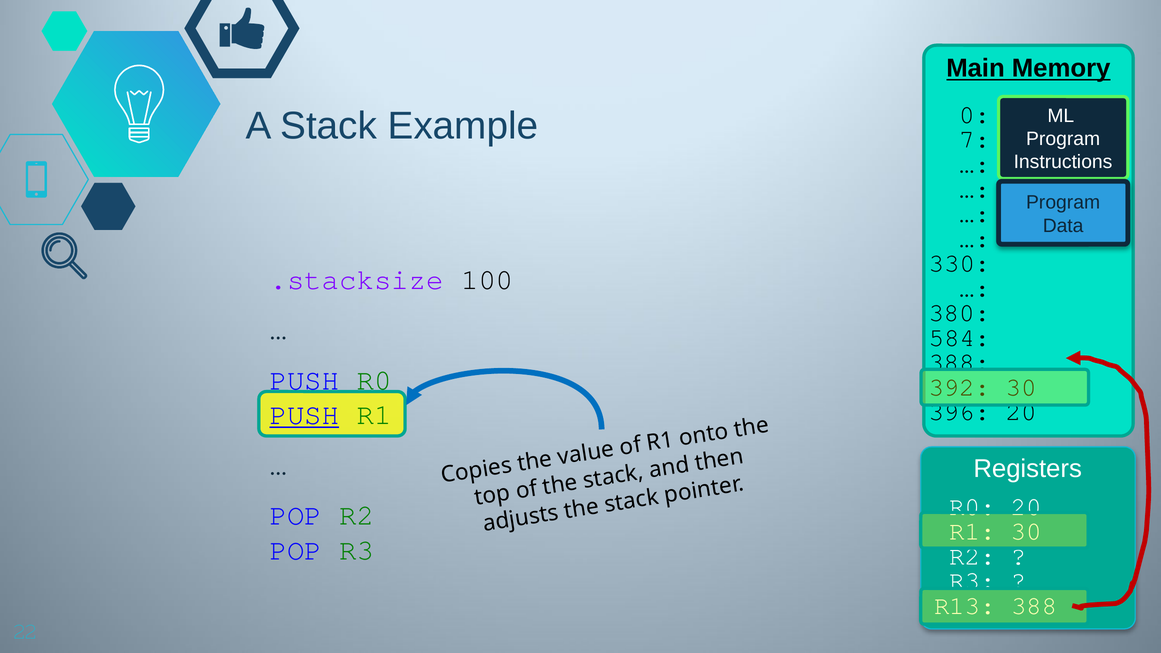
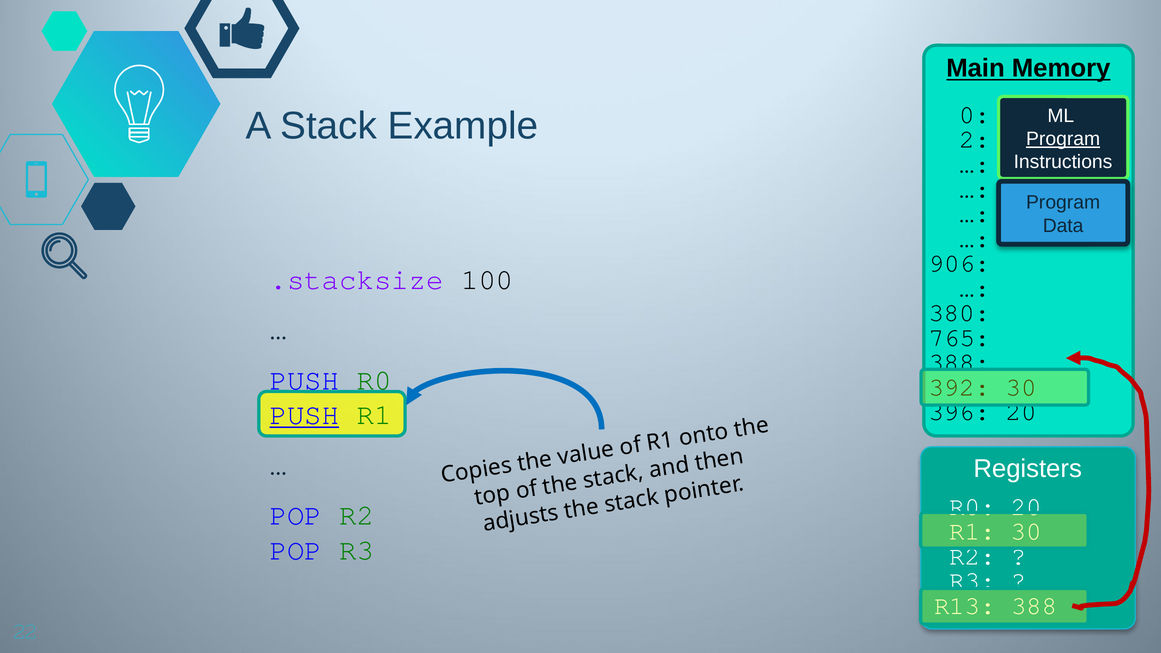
7: 7 -> 2
Program at (1063, 139) underline: none -> present
330: 330 -> 906
584: 584 -> 765
